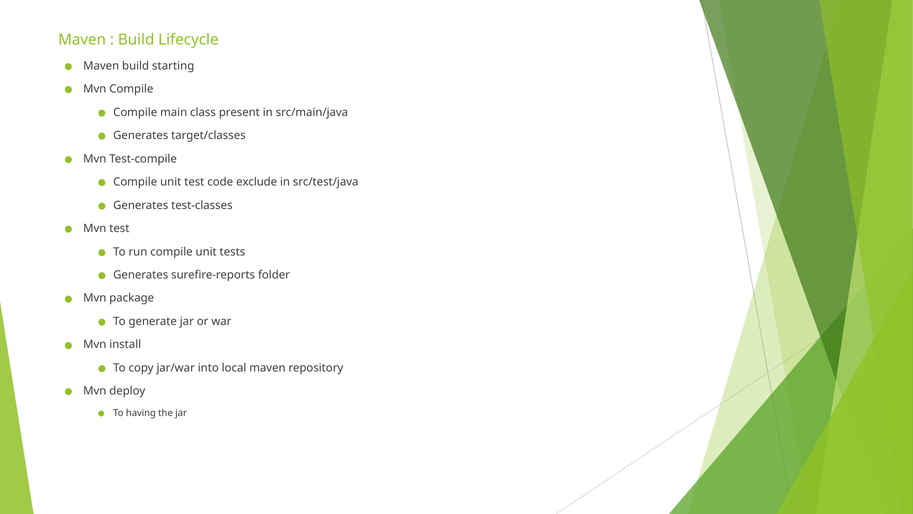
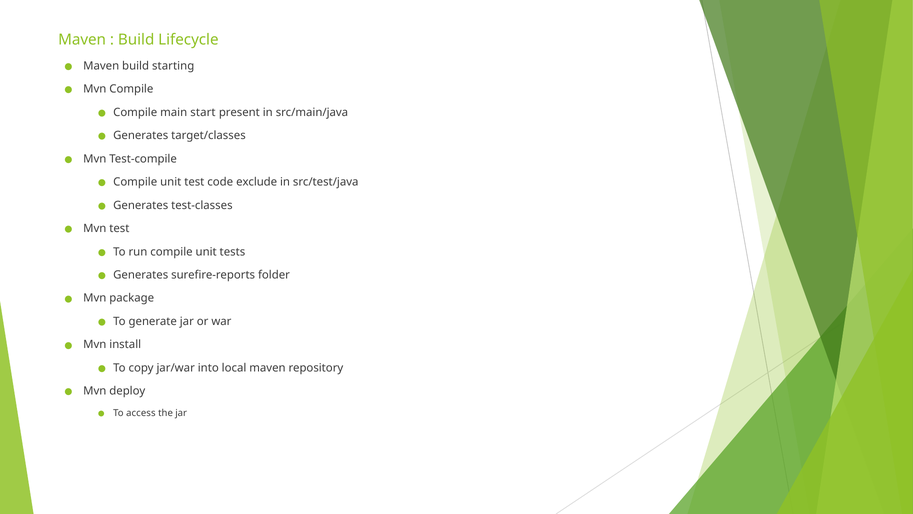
class: class -> start
having: having -> access
